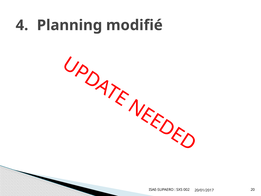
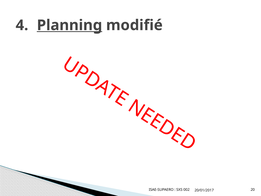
Planning underline: none -> present
